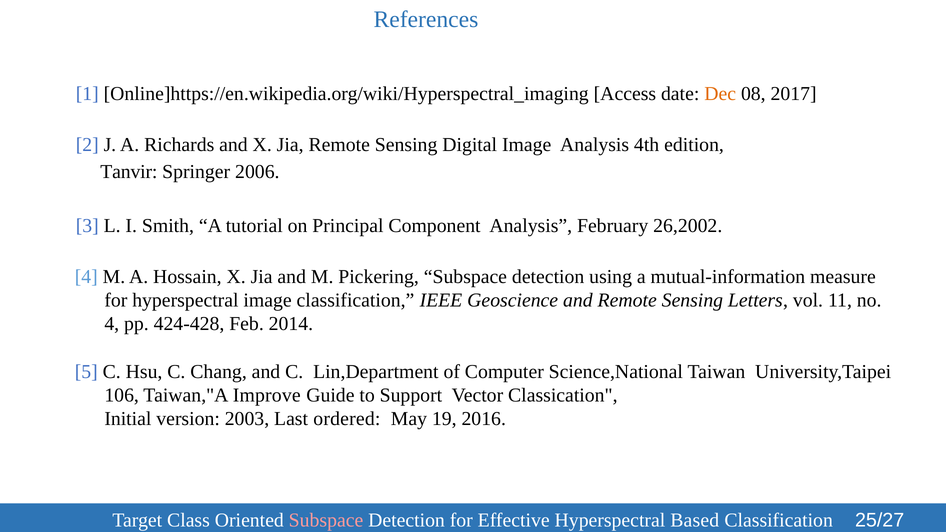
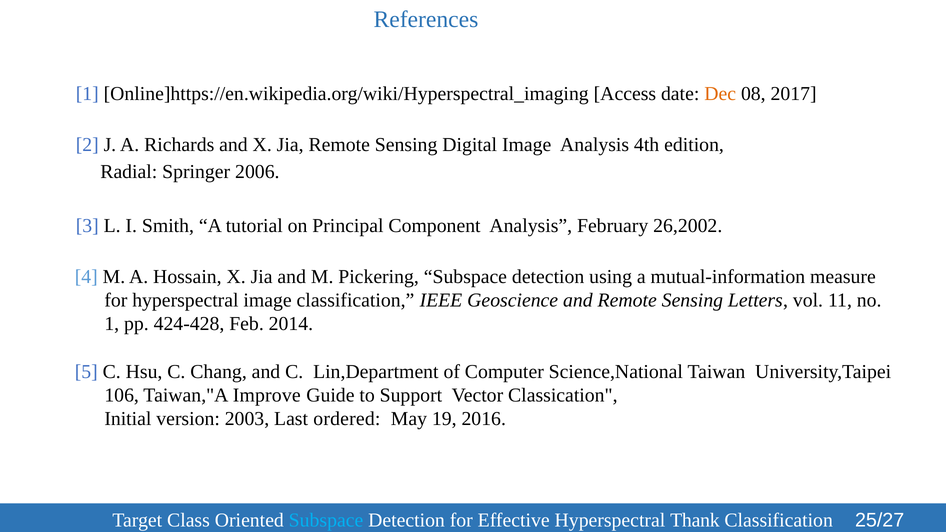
Tanvir: Tanvir -> Radial
4 at (112, 324): 4 -> 1
Subspace at (326, 520) colour: pink -> light blue
Based: Based -> Thank
